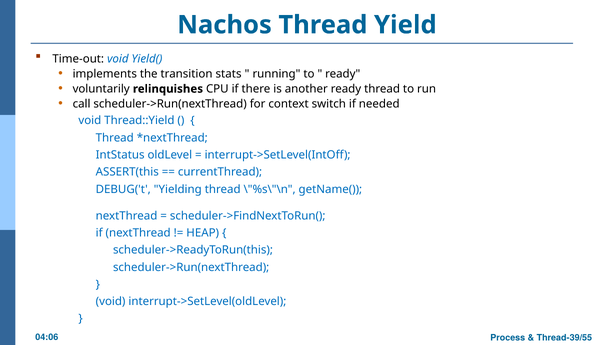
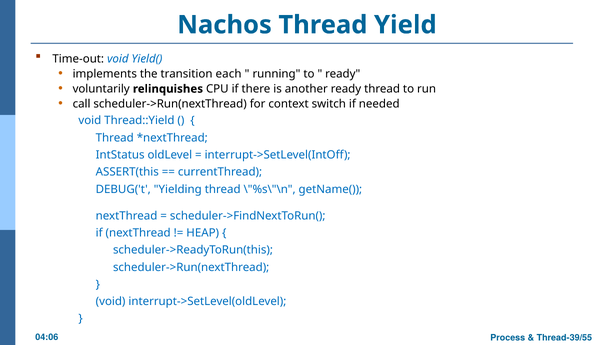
stats: stats -> each
